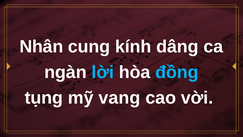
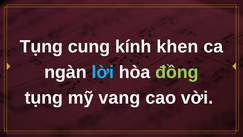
Nhân at (41, 47): Nhân -> Tụng
dâng: dâng -> khen
đồng colour: light blue -> light green
